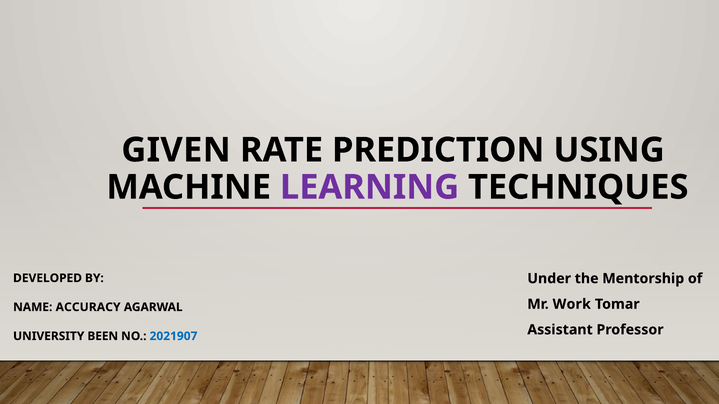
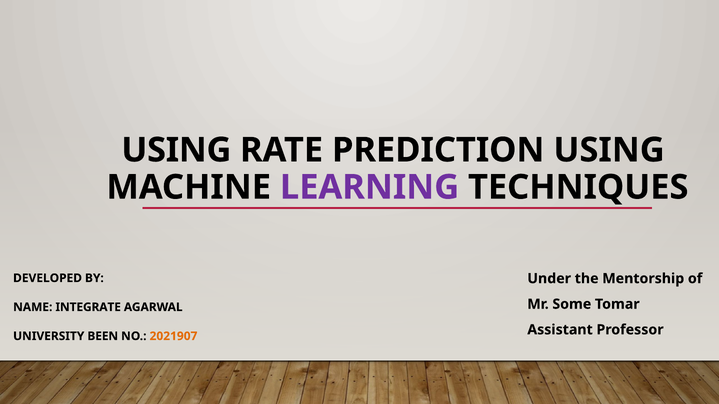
GIVEN at (176, 150): GIVEN -> USING
Work: Work -> Some
ACCURACY: ACCURACY -> INTEGRATE
2021907 colour: blue -> orange
